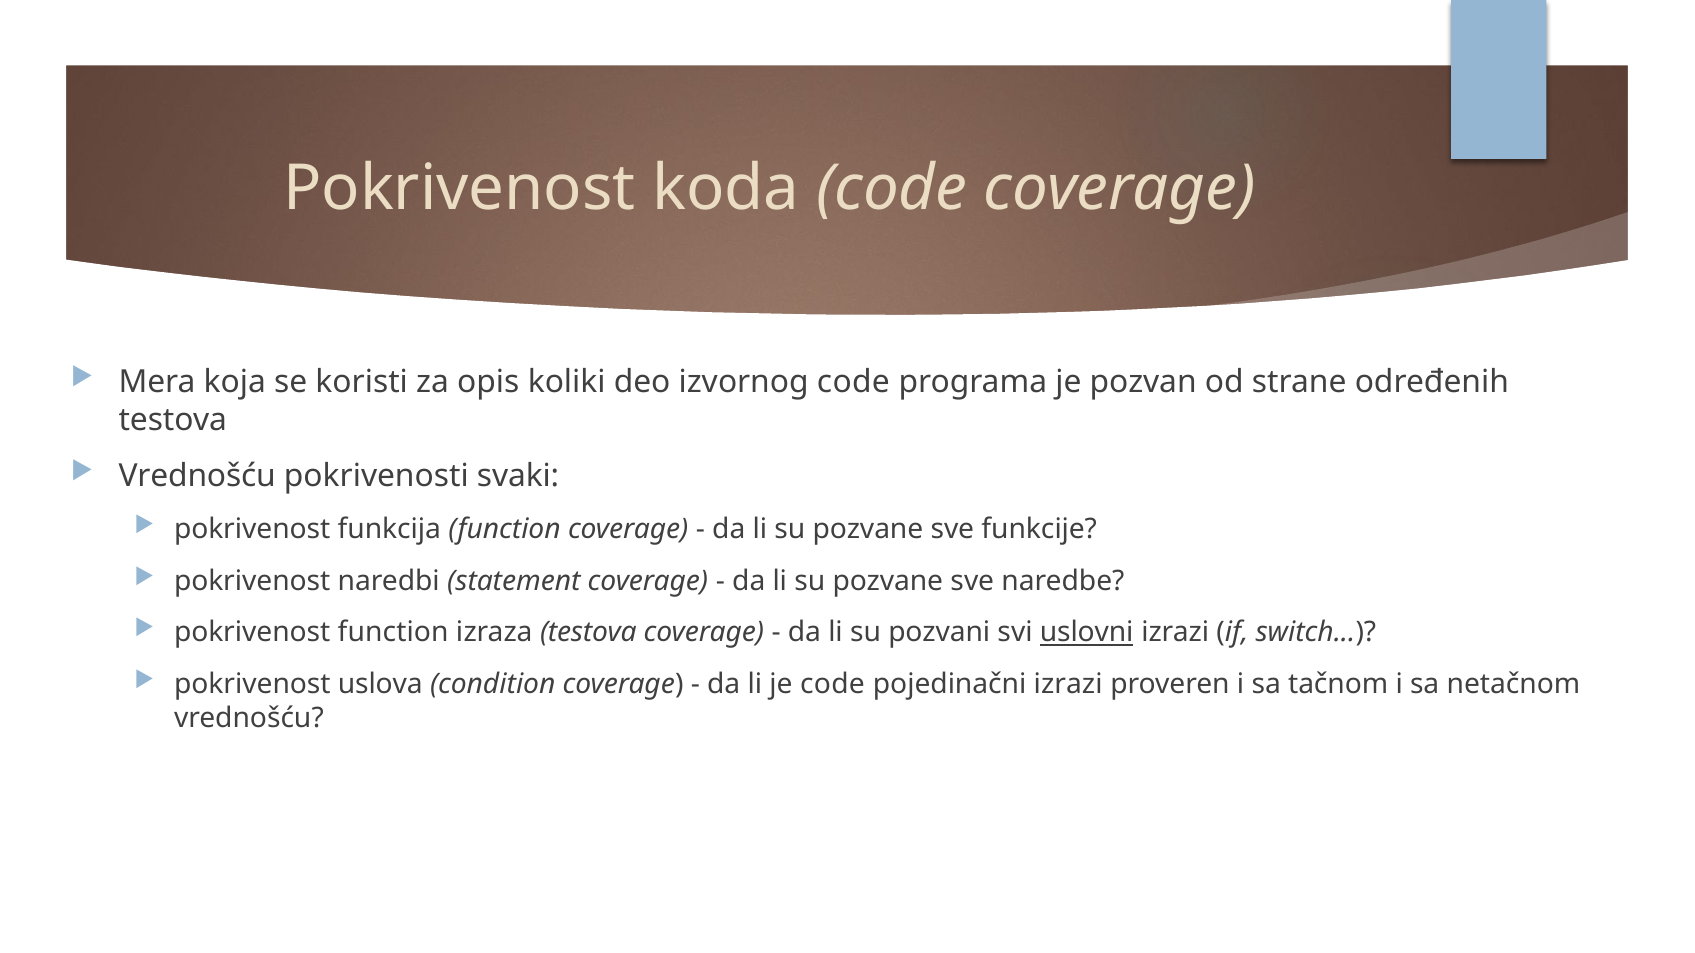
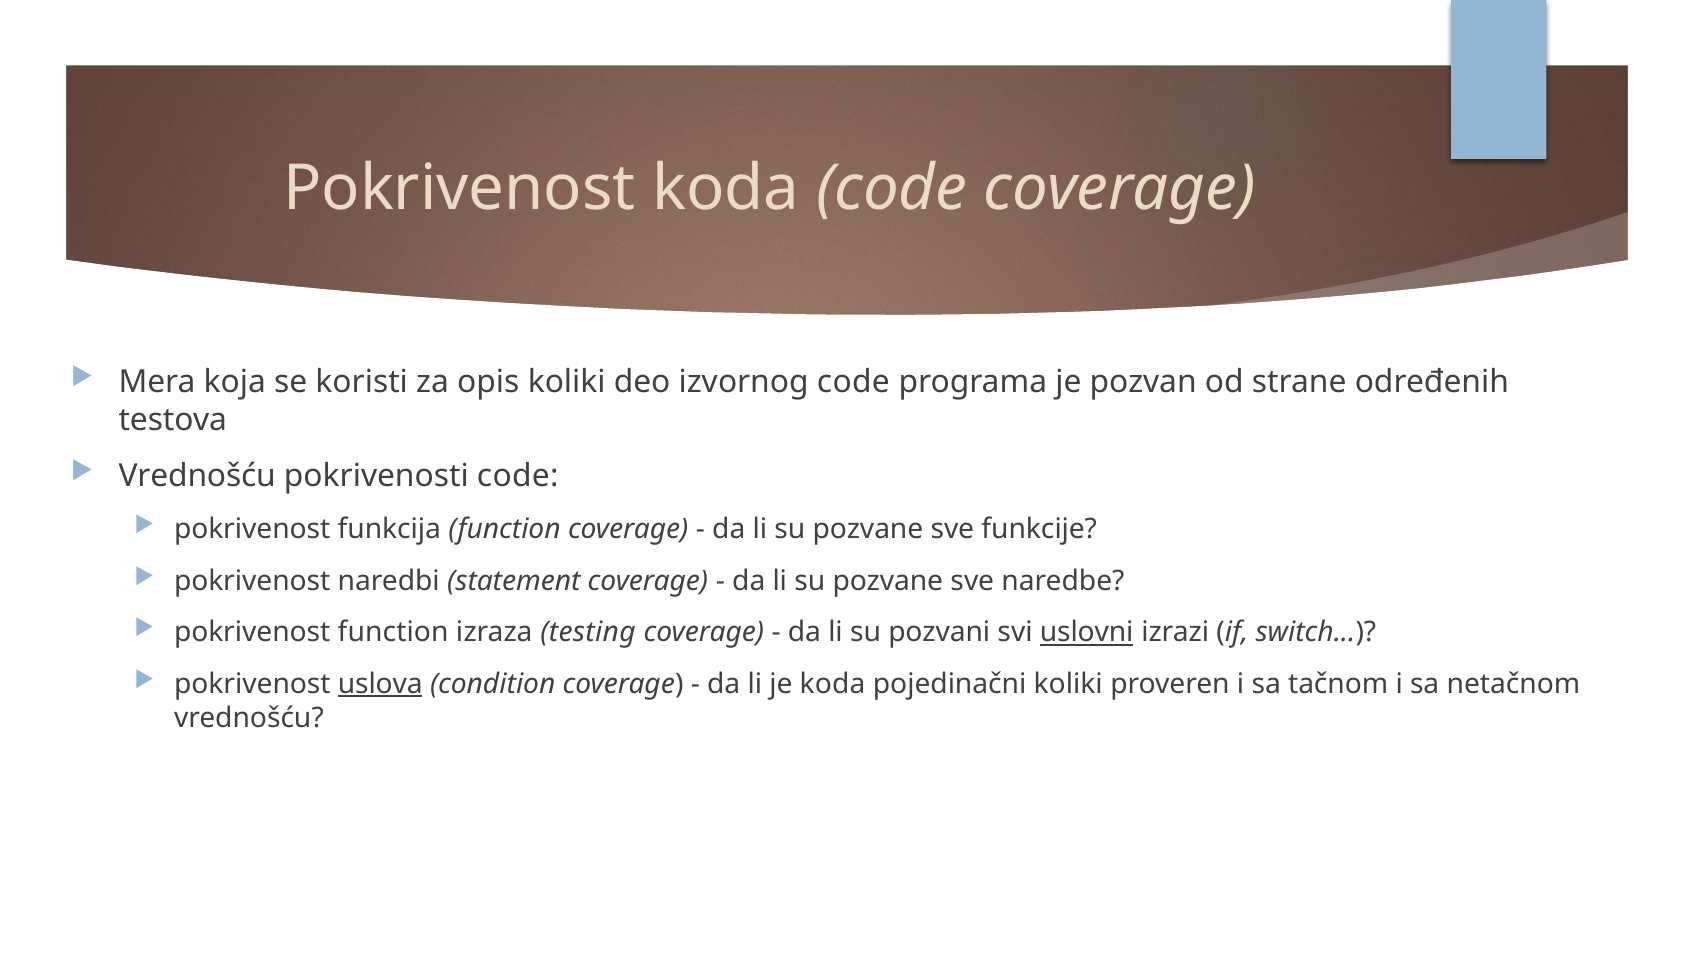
pokrivenosti svaki: svaki -> code
izraza testova: testova -> testing
uslova underline: none -> present
je code: code -> koda
pojedinačni izrazi: izrazi -> koliki
